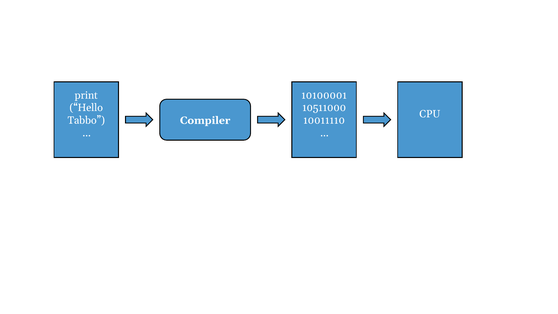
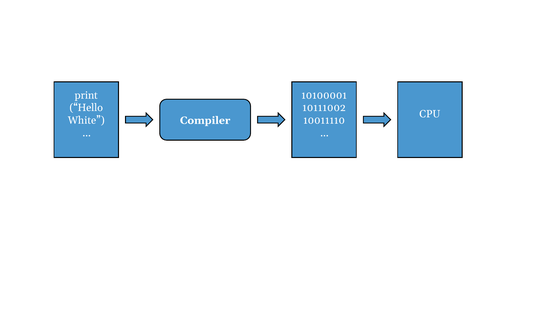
10511000: 10511000 -> 10111002
Tabbo: Tabbo -> White
